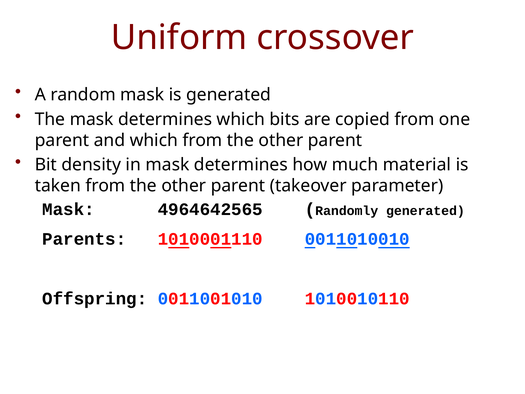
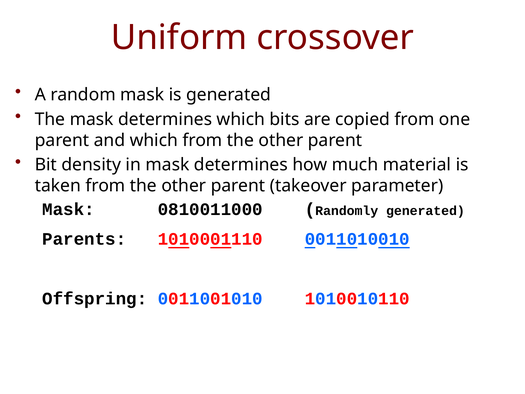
4964642565: 4964642565 -> 0810011000
